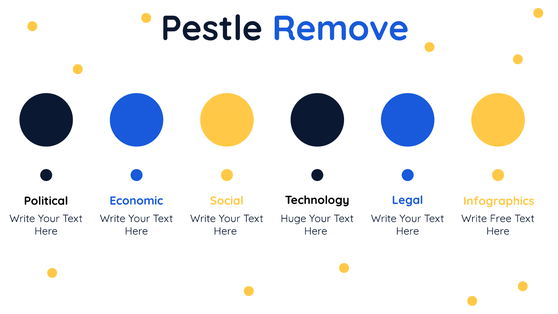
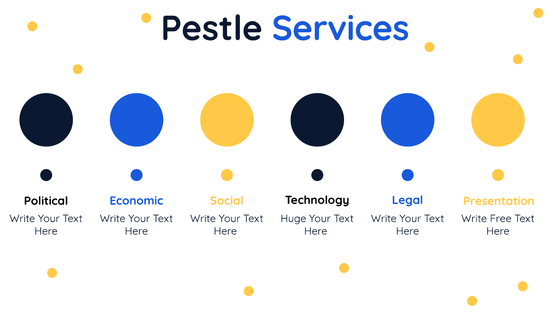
Remove: Remove -> Services
Infographics: Infographics -> Presentation
